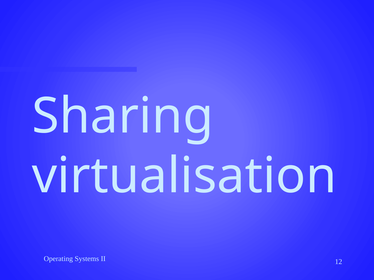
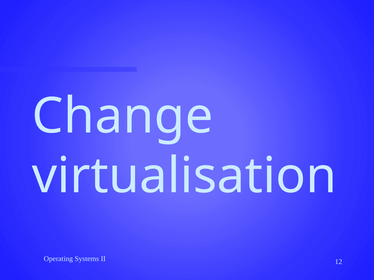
Sharing: Sharing -> Change
